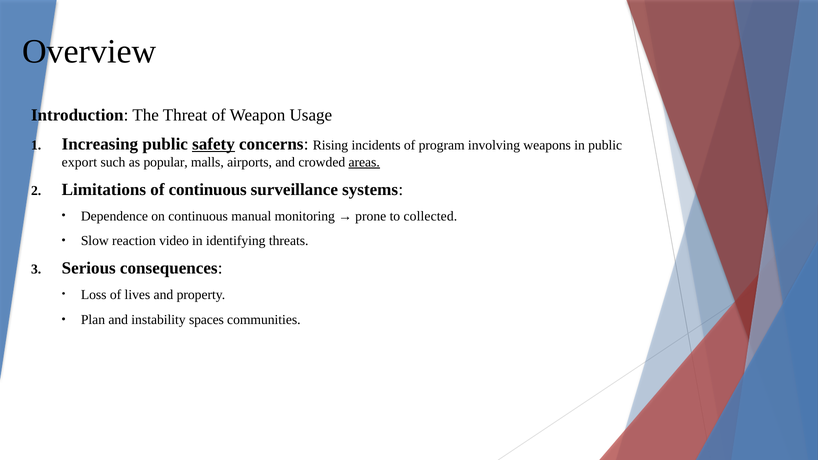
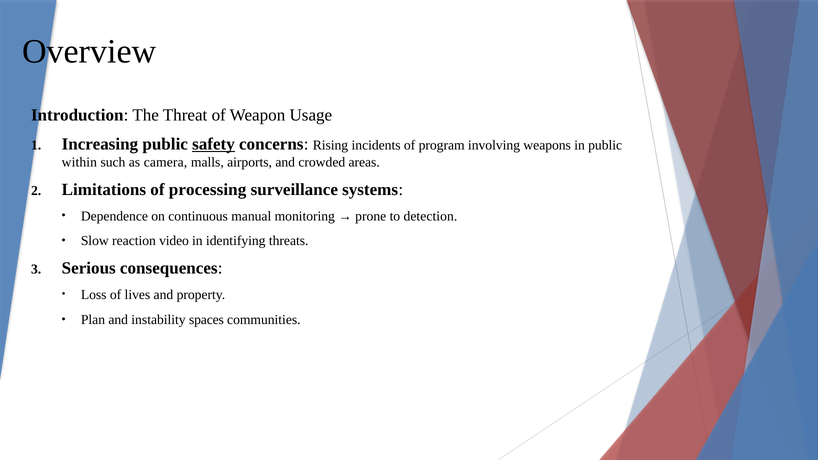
export: export -> within
popular: popular -> camera
areas underline: present -> none
of continuous: continuous -> processing
collected: collected -> detection
